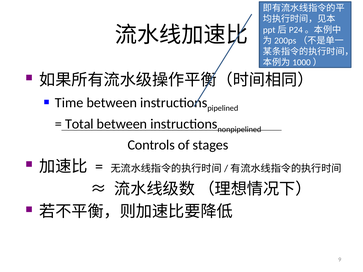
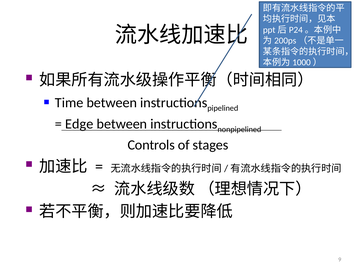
Total: Total -> Edge
